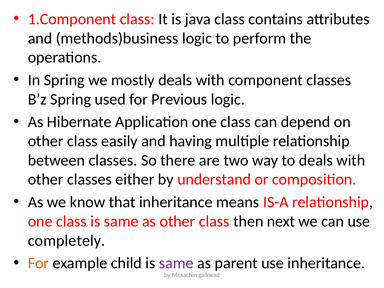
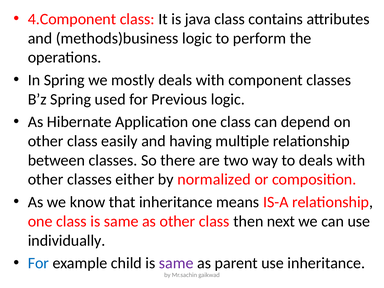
1.Component: 1.Component -> 4.Component
understand: understand -> normalized
completely: completely -> individually
For at (38, 263) colour: orange -> blue
